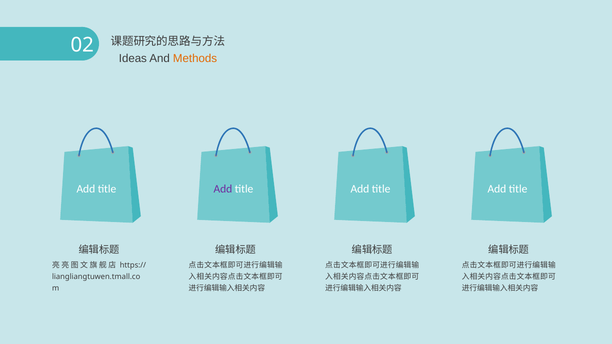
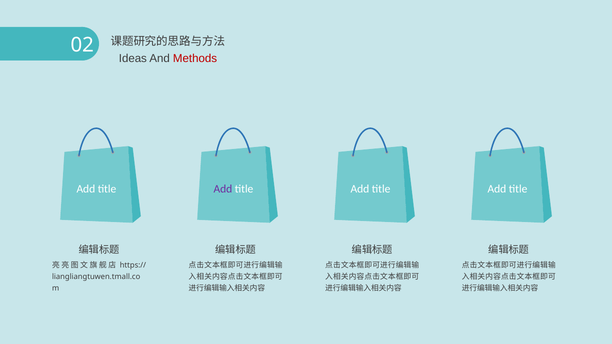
Methods colour: orange -> red
